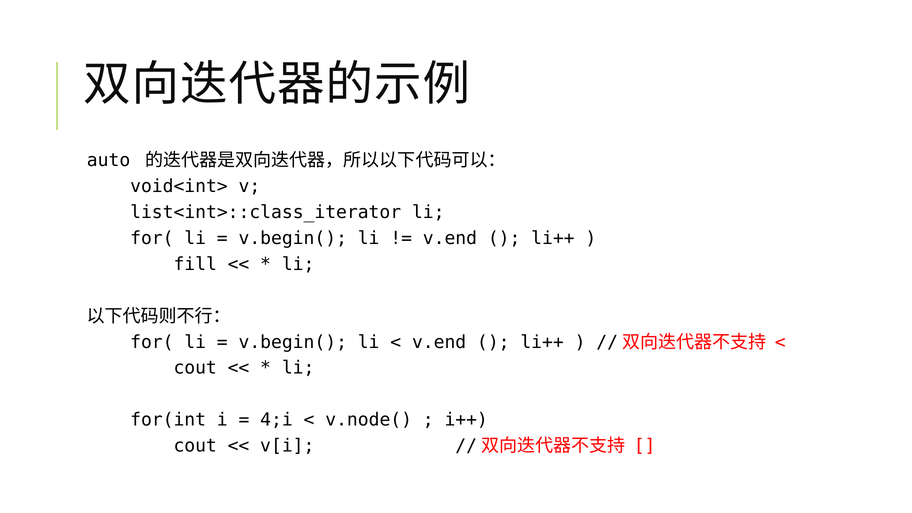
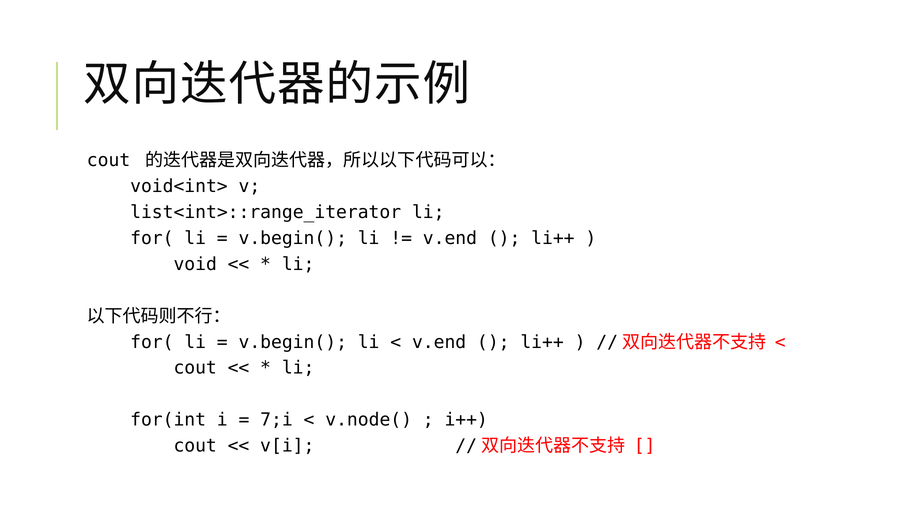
auto at (109, 160): auto -> cout
list<int>::class_iterator: list<int>::class_iterator -> list<int>::range_iterator
fill: fill -> void
4;i: 4;i -> 7;i
